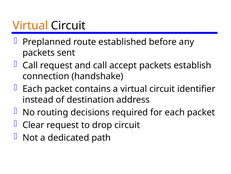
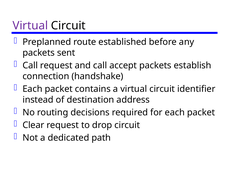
Virtual at (30, 25) colour: orange -> purple
